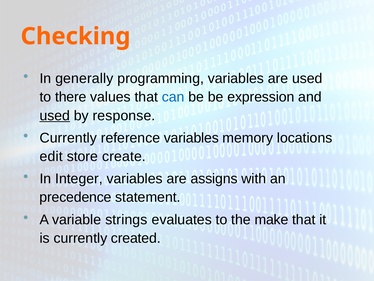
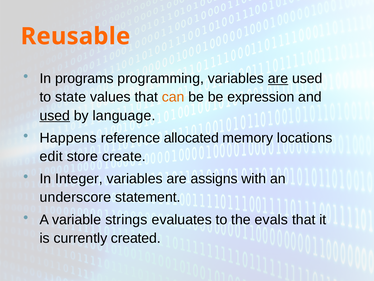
Checking: Checking -> Reusable
generally: generally -> programs
are at (278, 78) underline: none -> present
there: there -> state
can colour: blue -> orange
response: response -> language
Currently at (68, 138): Currently -> Happens
reference variables: variables -> allocated
precedence: precedence -> underscore
make: make -> evals
